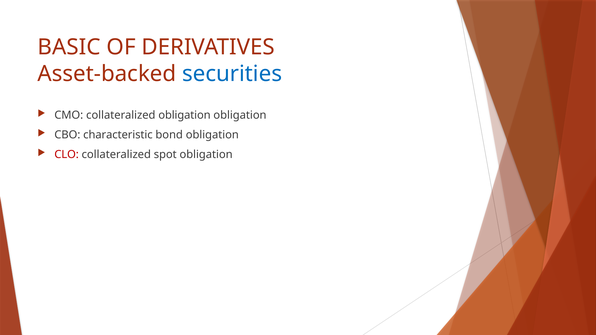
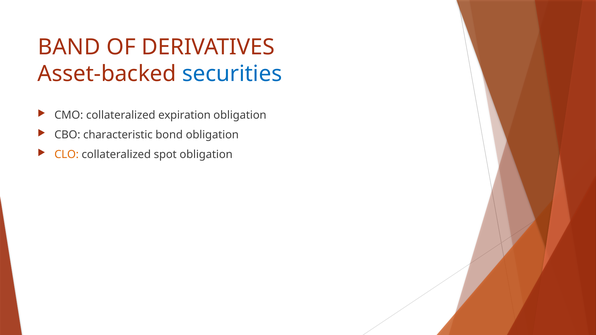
BASIC: BASIC -> BAND
collateralized obligation: obligation -> expiration
CLO colour: red -> orange
